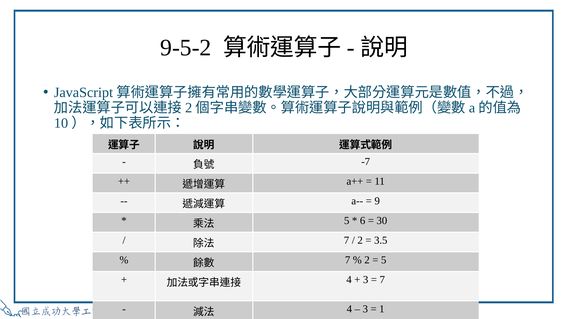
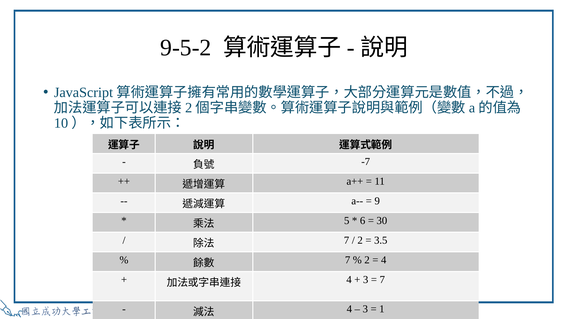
5 at (384, 260): 5 -> 4
